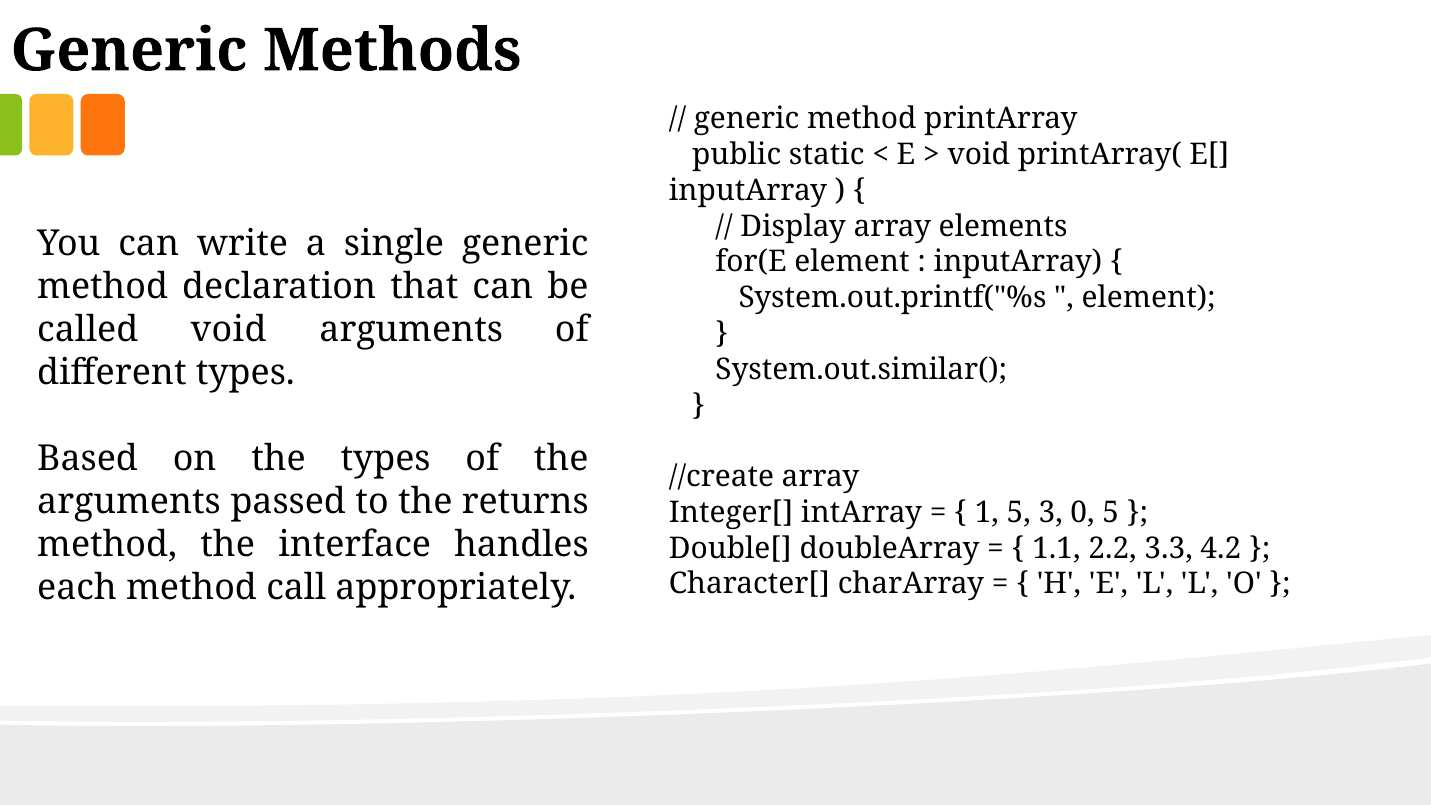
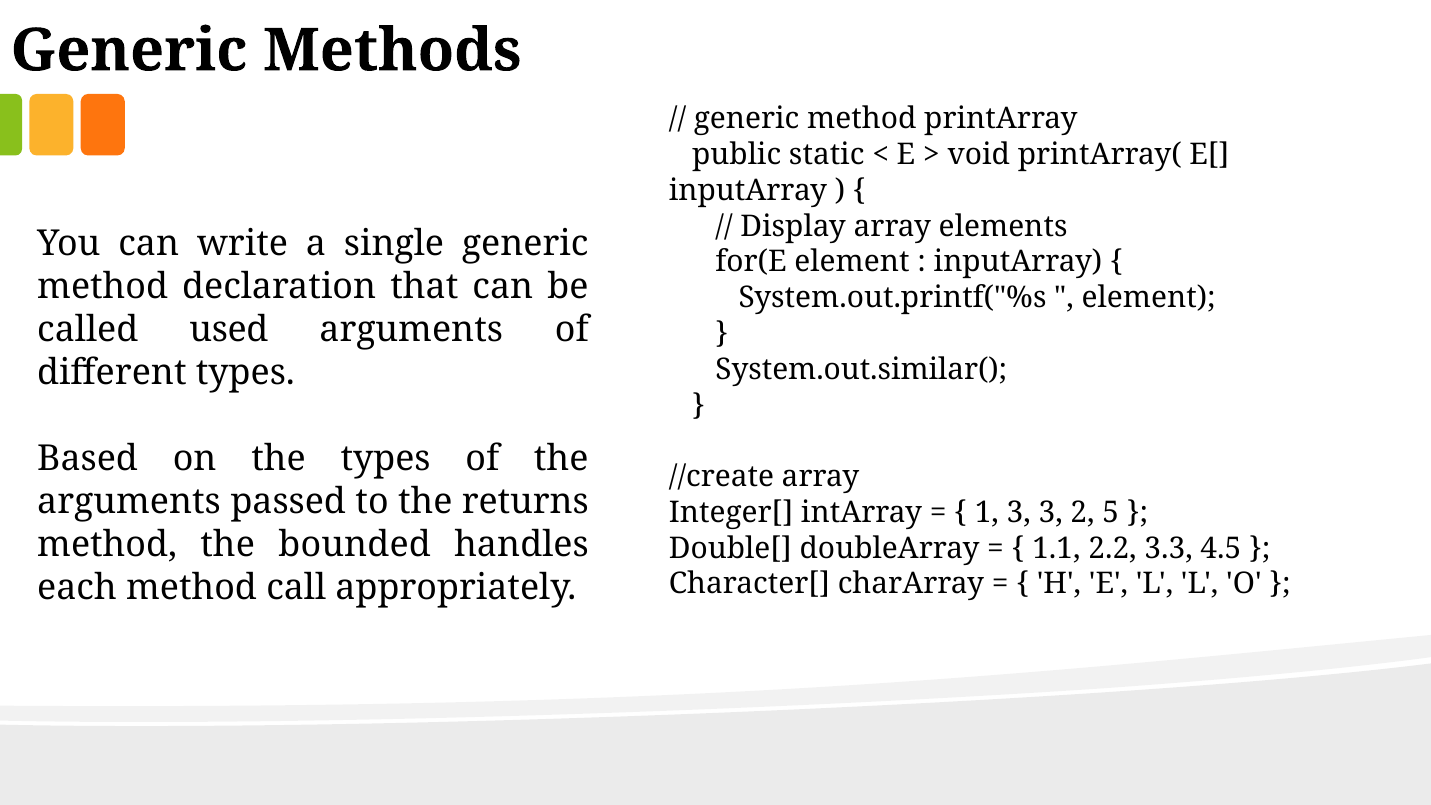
called void: void -> used
1 5: 5 -> 3
0: 0 -> 2
interface: interface -> bounded
4.2: 4.2 -> 4.5
